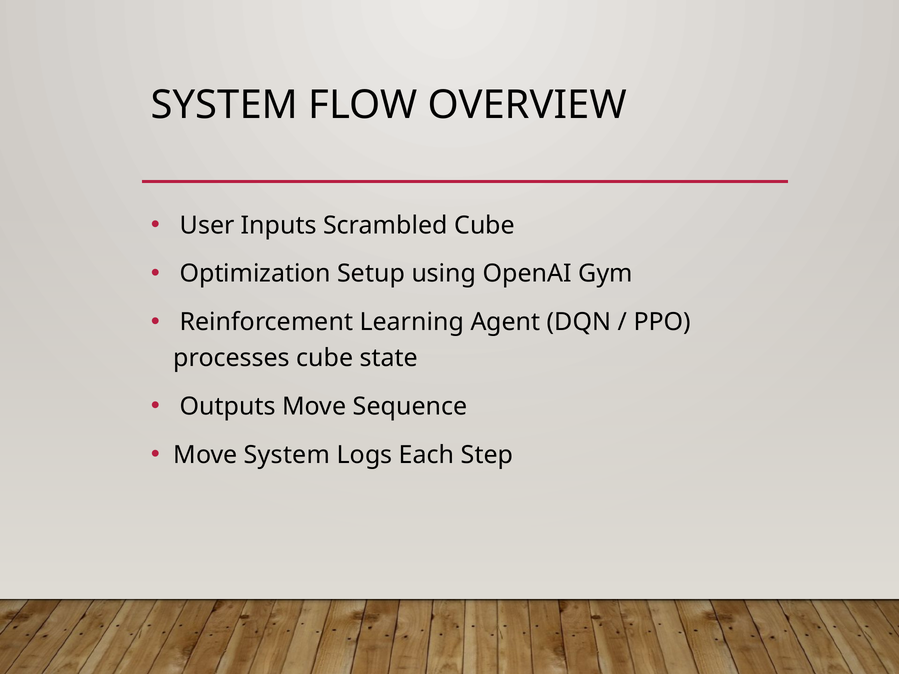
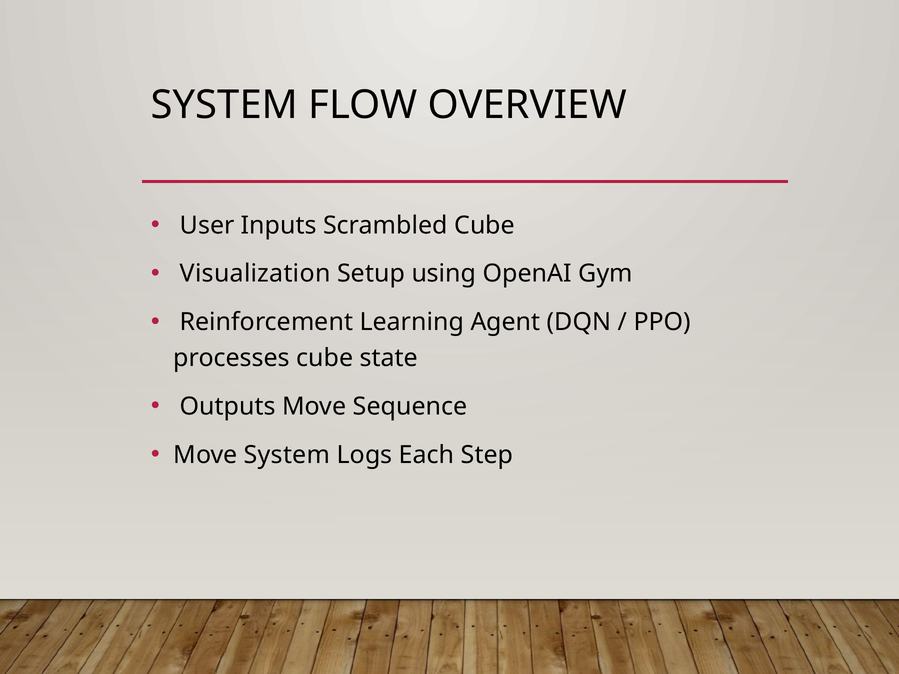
Optimization: Optimization -> Visualization
